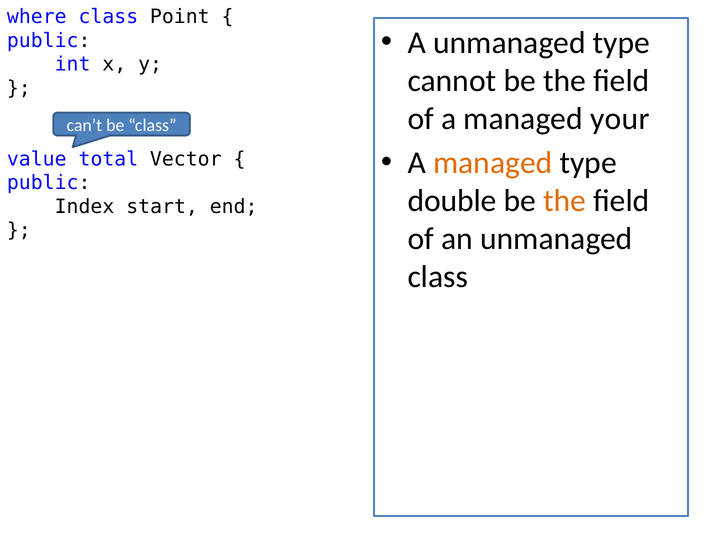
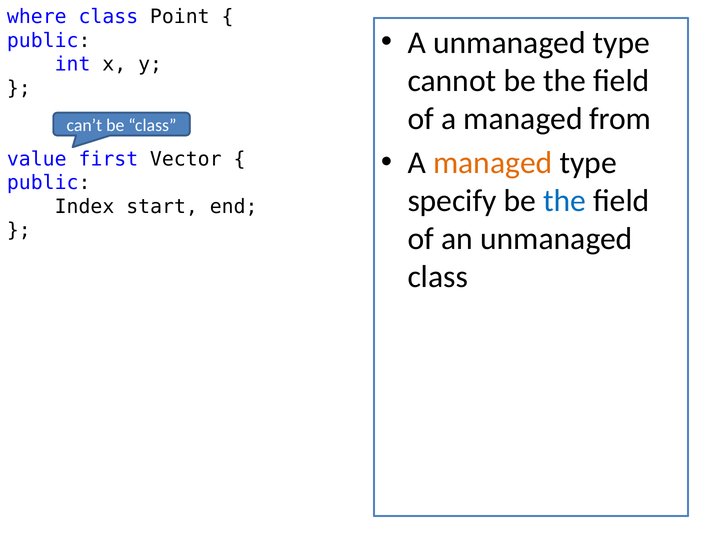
your: your -> from
total: total -> first
double: double -> specify
the at (565, 201) colour: orange -> blue
